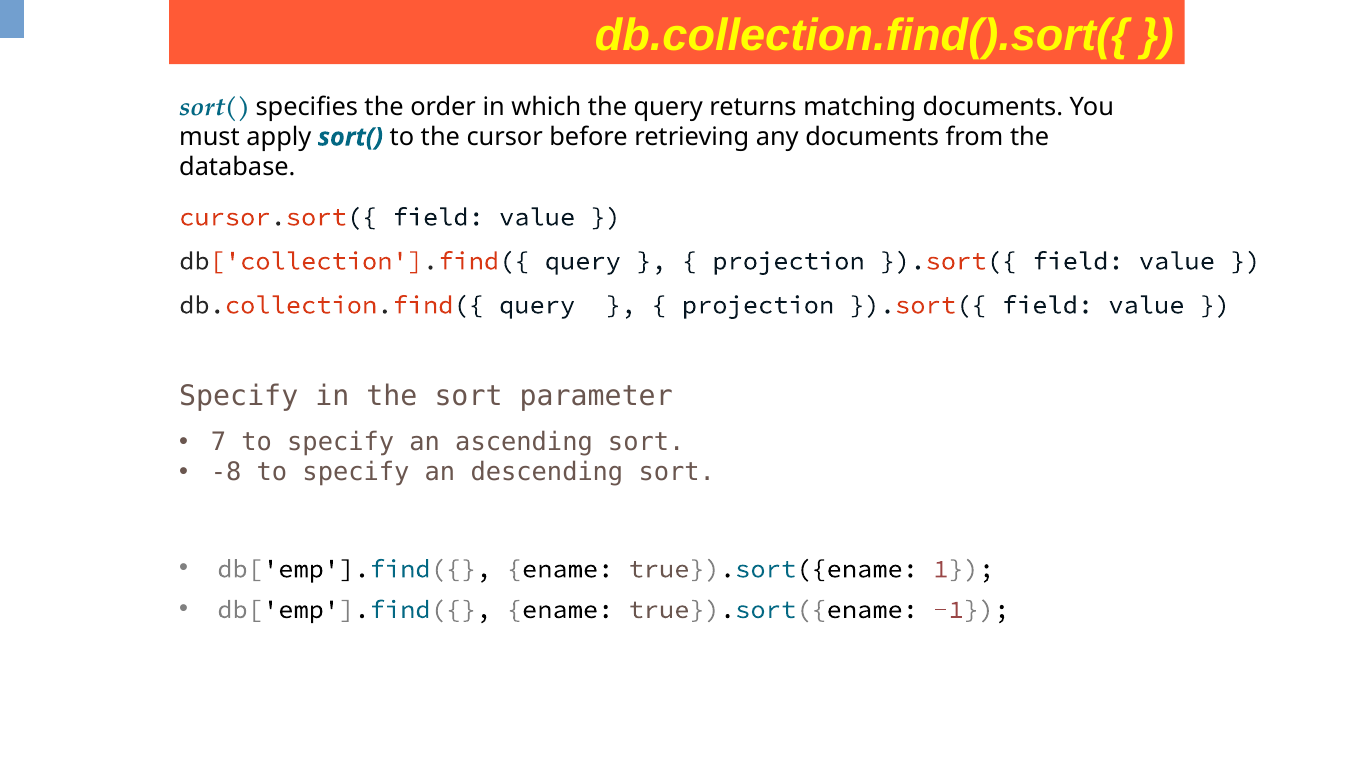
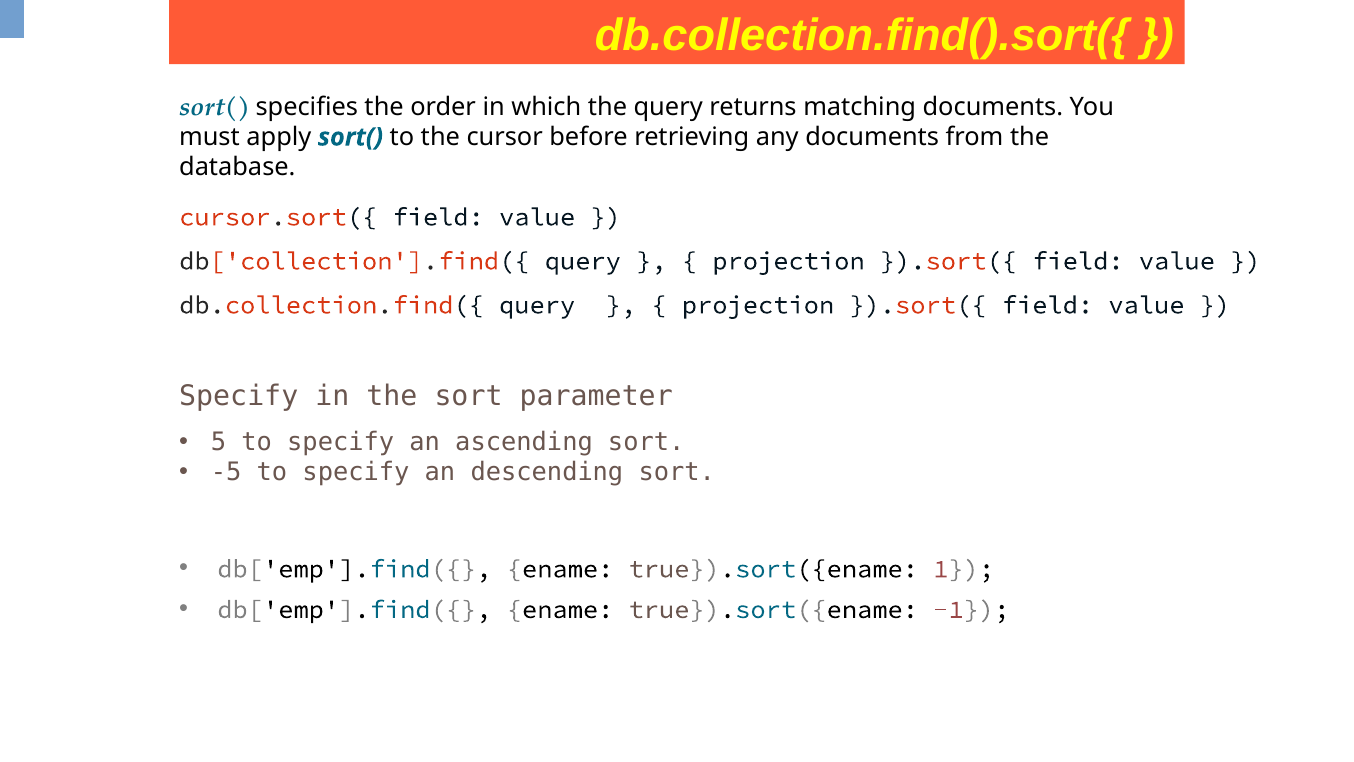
7: 7 -> 5
-8: -8 -> -5
